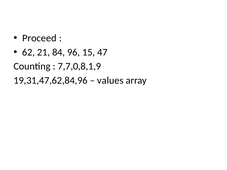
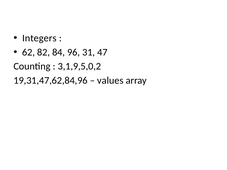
Proceed: Proceed -> Integers
21: 21 -> 82
15: 15 -> 31
7,7,0,8,1,9: 7,7,0,8,1,9 -> 3,1,9,5,0,2
